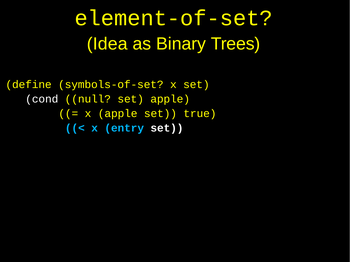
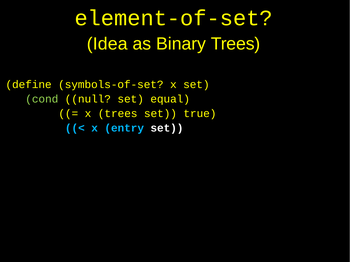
cond colour: white -> light green
set apple: apple -> equal
x apple: apple -> trees
